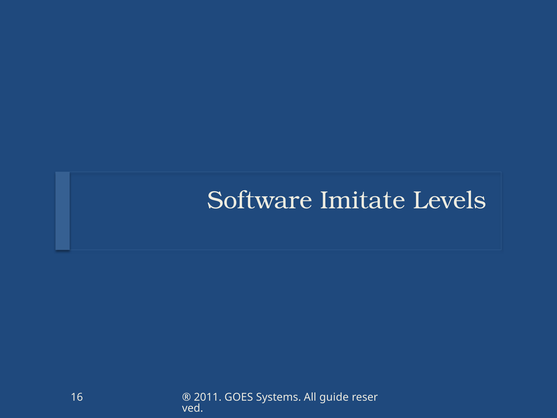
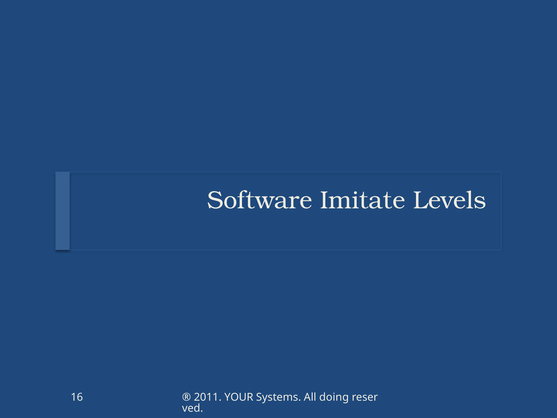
GOES: GOES -> YOUR
guide: guide -> doing
